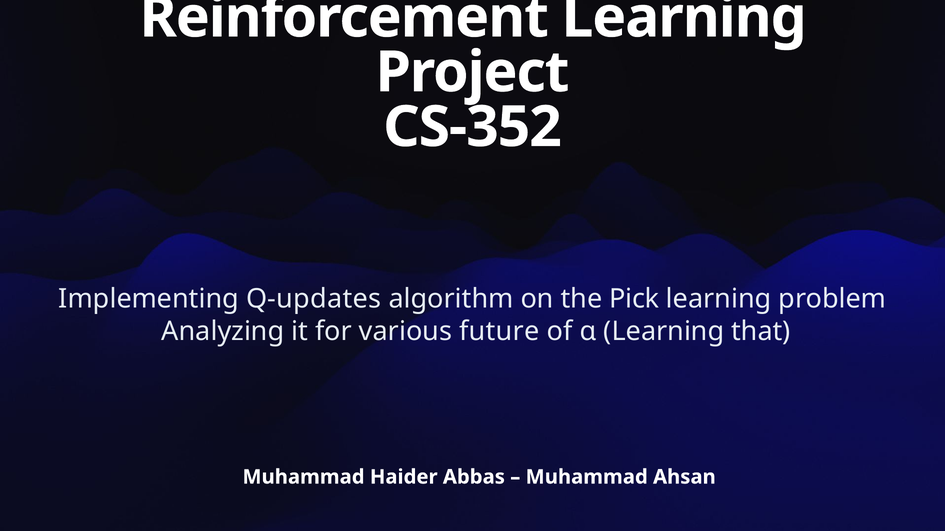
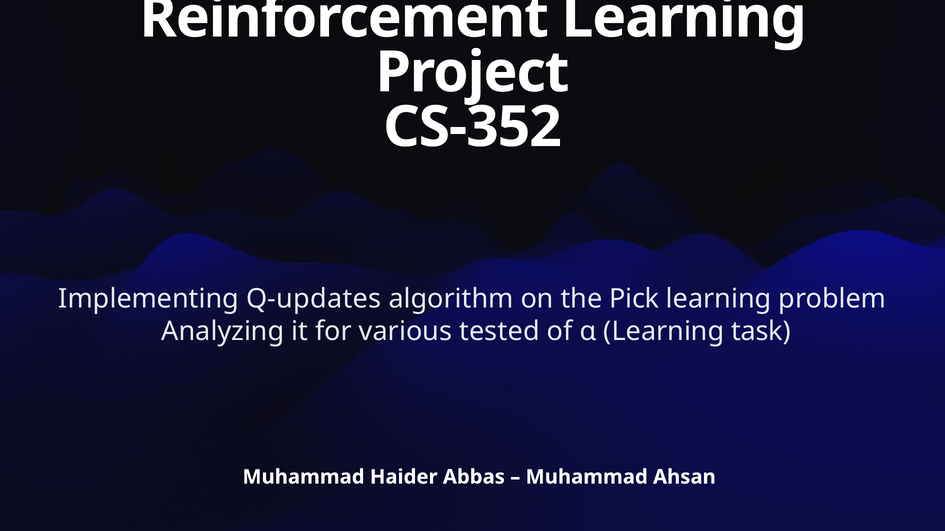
future: future -> tested
that: that -> task
